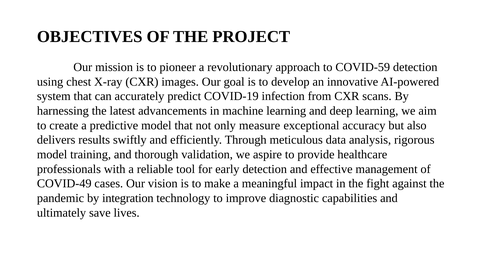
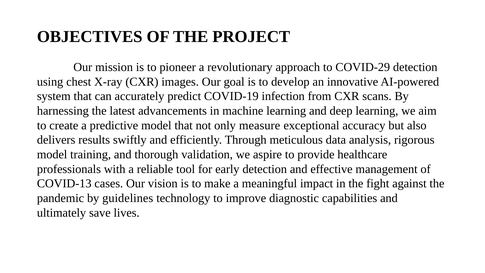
COVID-59: COVID-59 -> COVID-29
COVID-49: COVID-49 -> COVID-13
integration: integration -> guidelines
